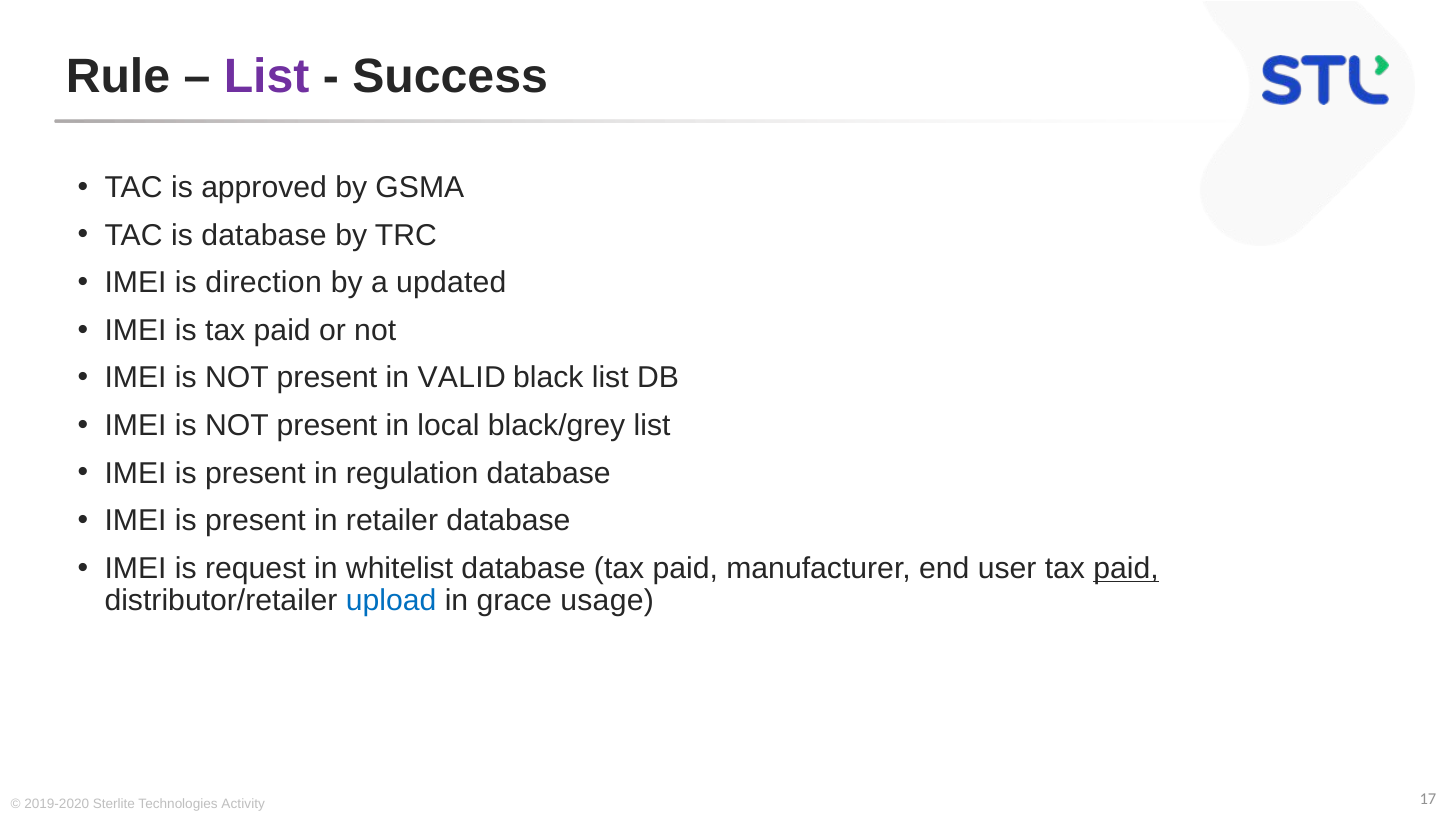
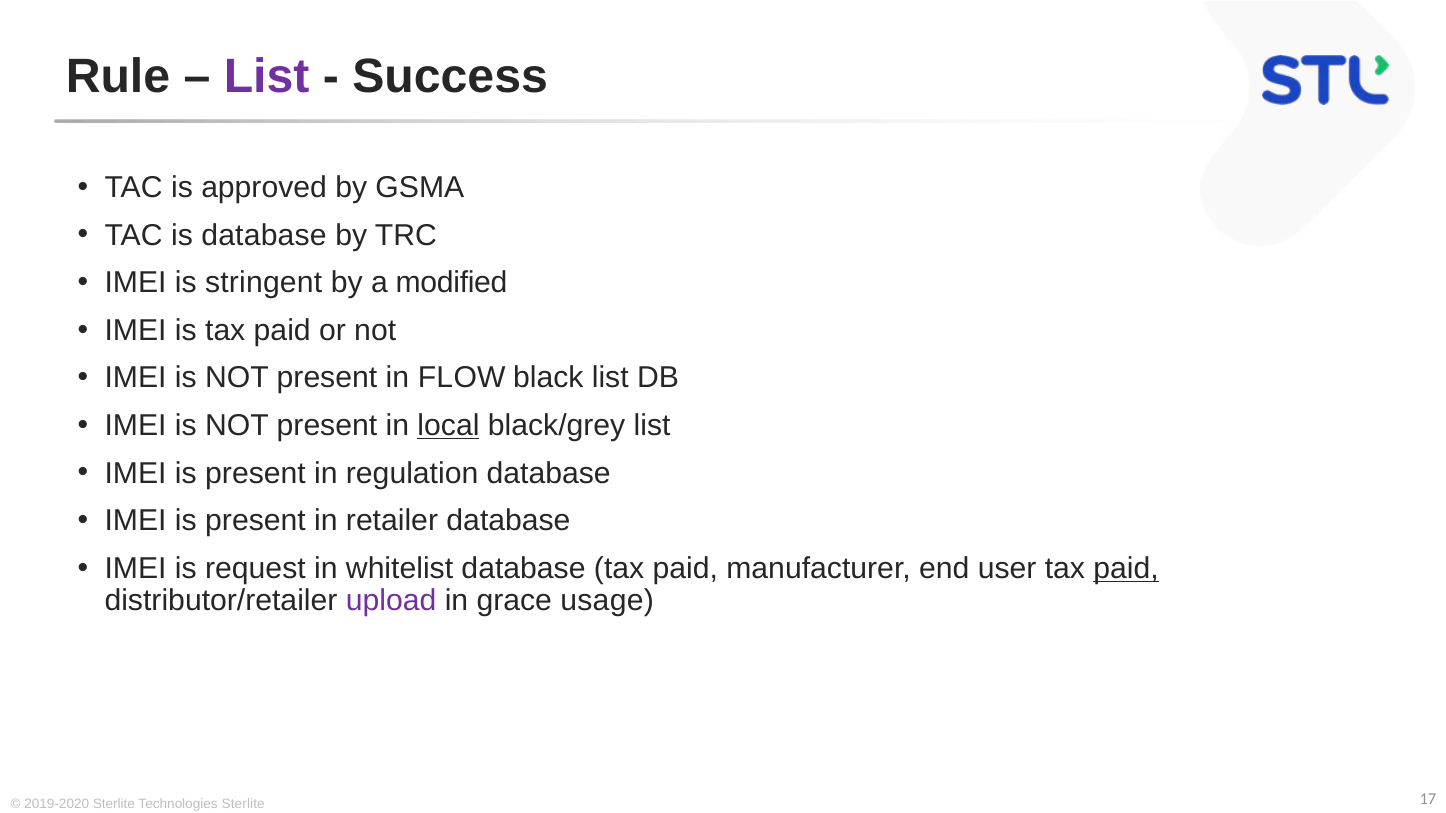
direction: direction -> stringent
updated: updated -> modified
VALID: VALID -> FLOW
local underline: none -> present
upload colour: blue -> purple
Technologies Activity: Activity -> Sterlite
